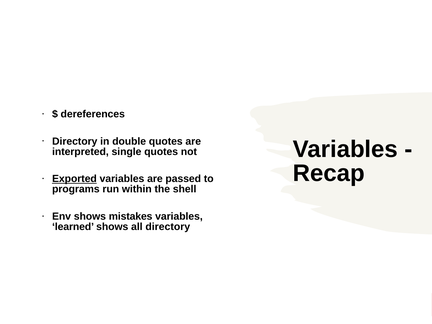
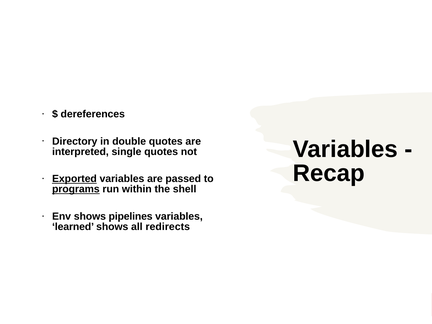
programs underline: none -> present
mistakes: mistakes -> pipelines
all directory: directory -> redirects
